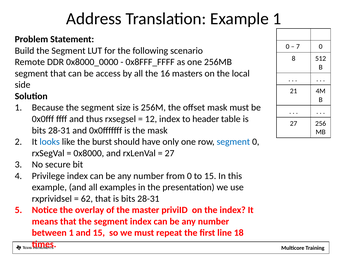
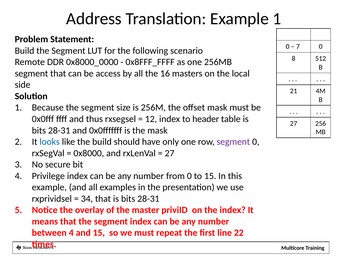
the burst: burst -> build
segment at (233, 142) colour: blue -> purple
62: 62 -> 34
between 1: 1 -> 4
18: 18 -> 22
